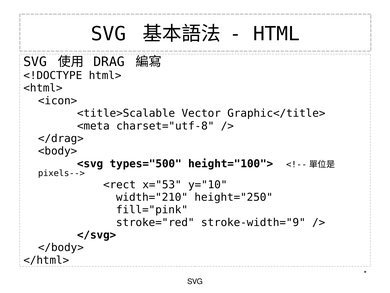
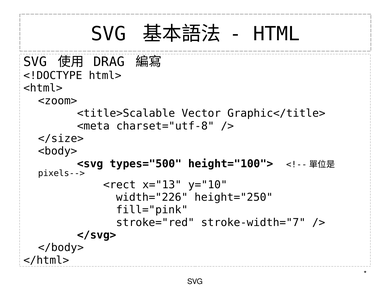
<icon>: <icon> -> <zoom>
</drag>: </drag> -> </size>
x="53: x="53 -> x="13
width="210: width="210 -> width="226
stroke-width="9: stroke-width="9 -> stroke-width="7
